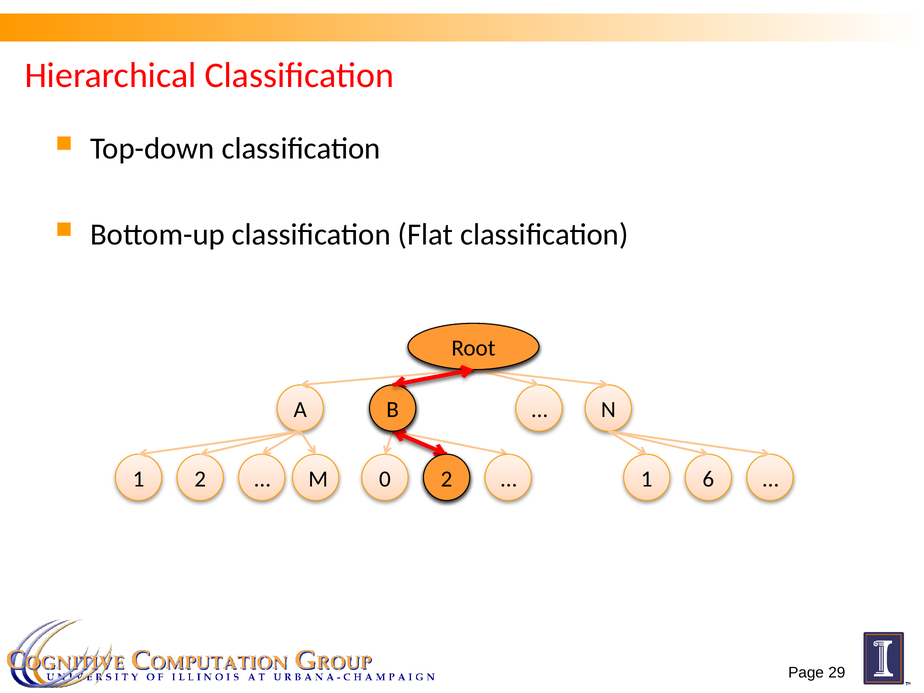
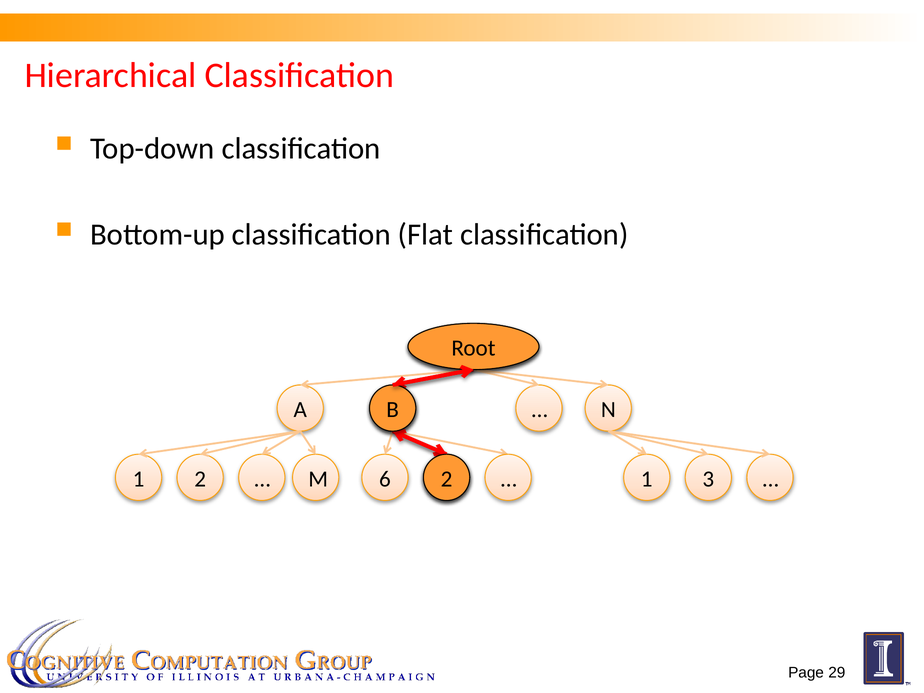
0: 0 -> 6
6: 6 -> 3
